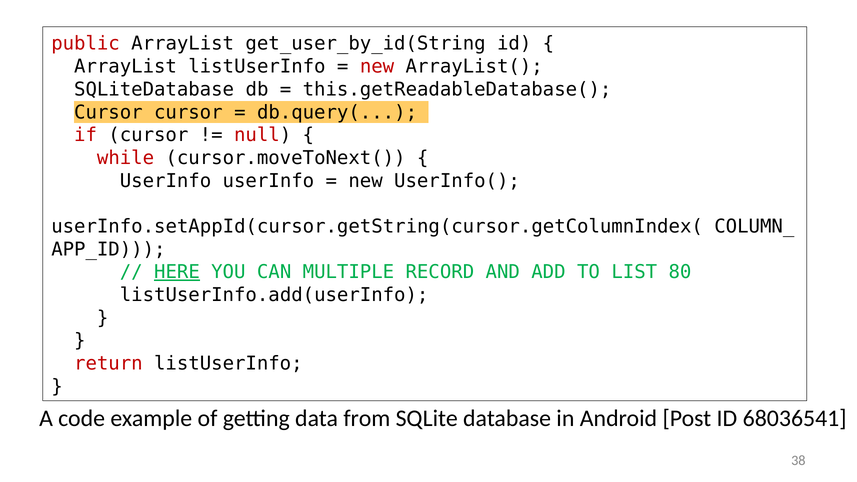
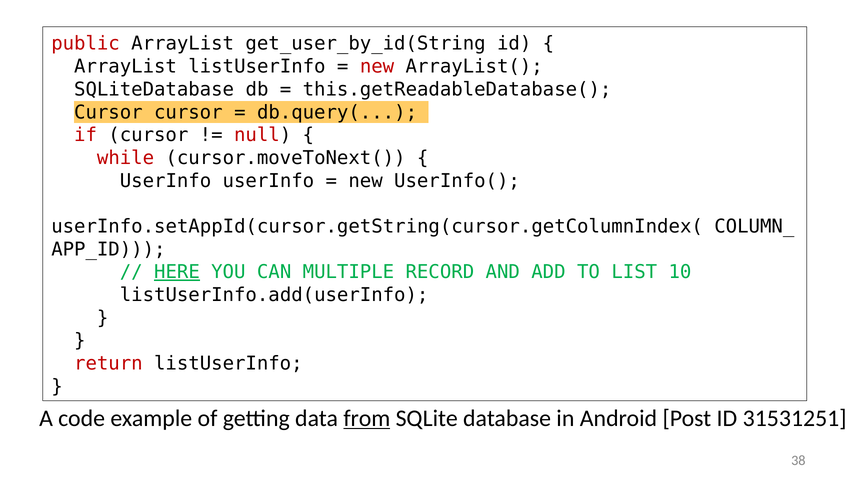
80: 80 -> 10
from underline: none -> present
68036541: 68036541 -> 31531251
